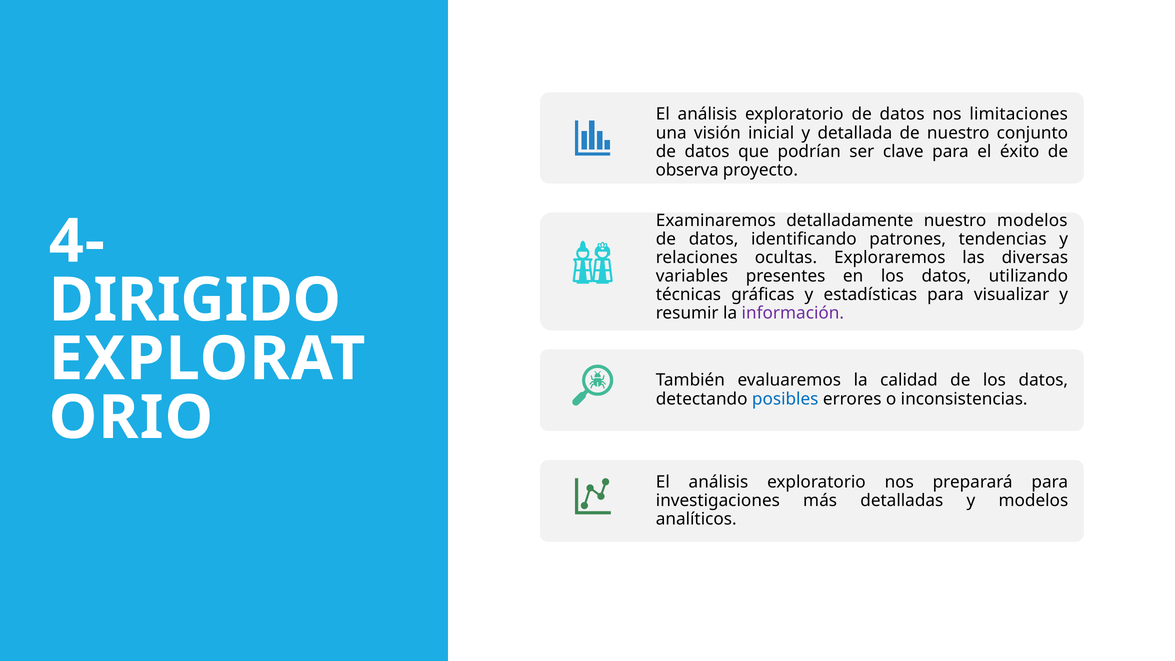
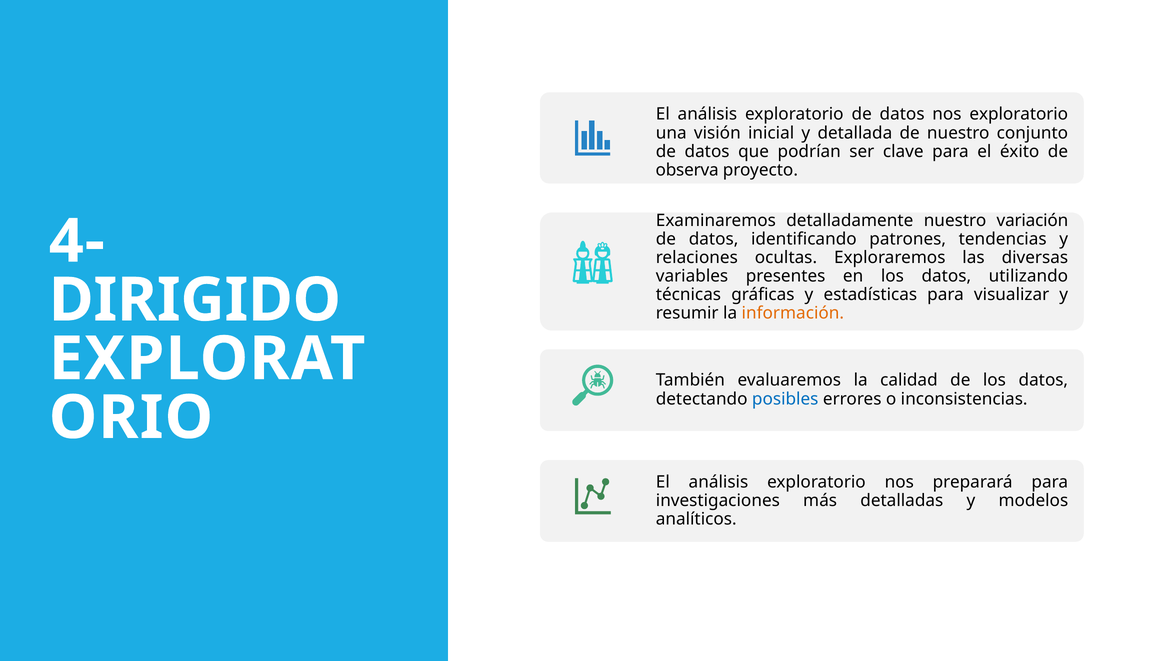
nos limitaciones: limitaciones -> exploratorio
nuestro modelos: modelos -> variación
información colour: purple -> orange
